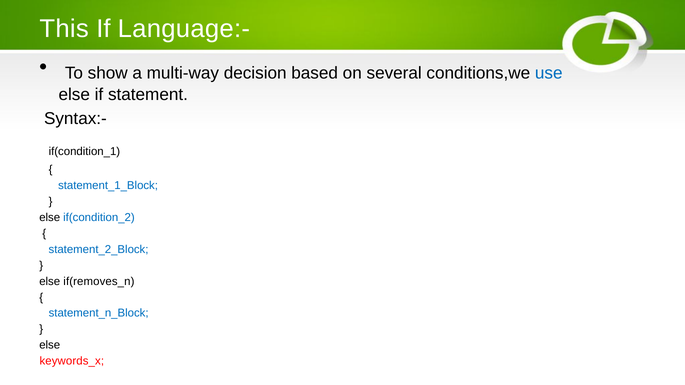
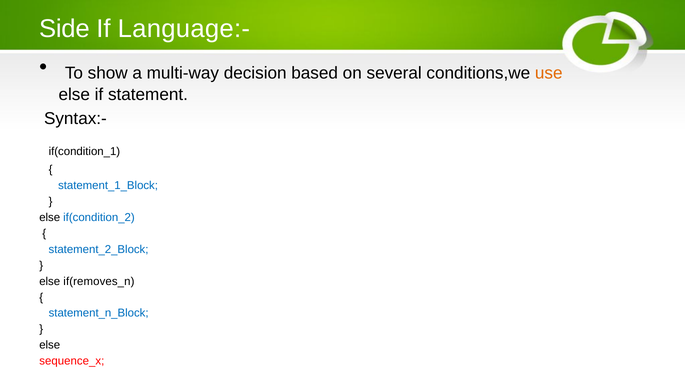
This: This -> Side
use colour: blue -> orange
keywords_x: keywords_x -> sequence_x
